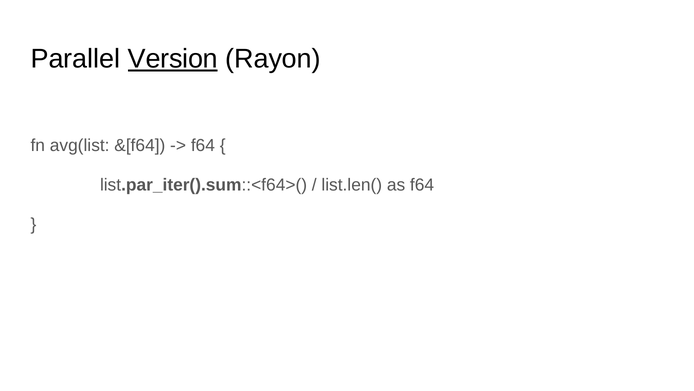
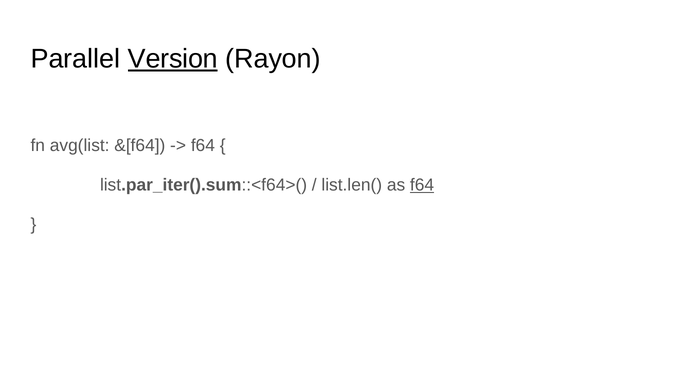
f64 at (422, 185) underline: none -> present
